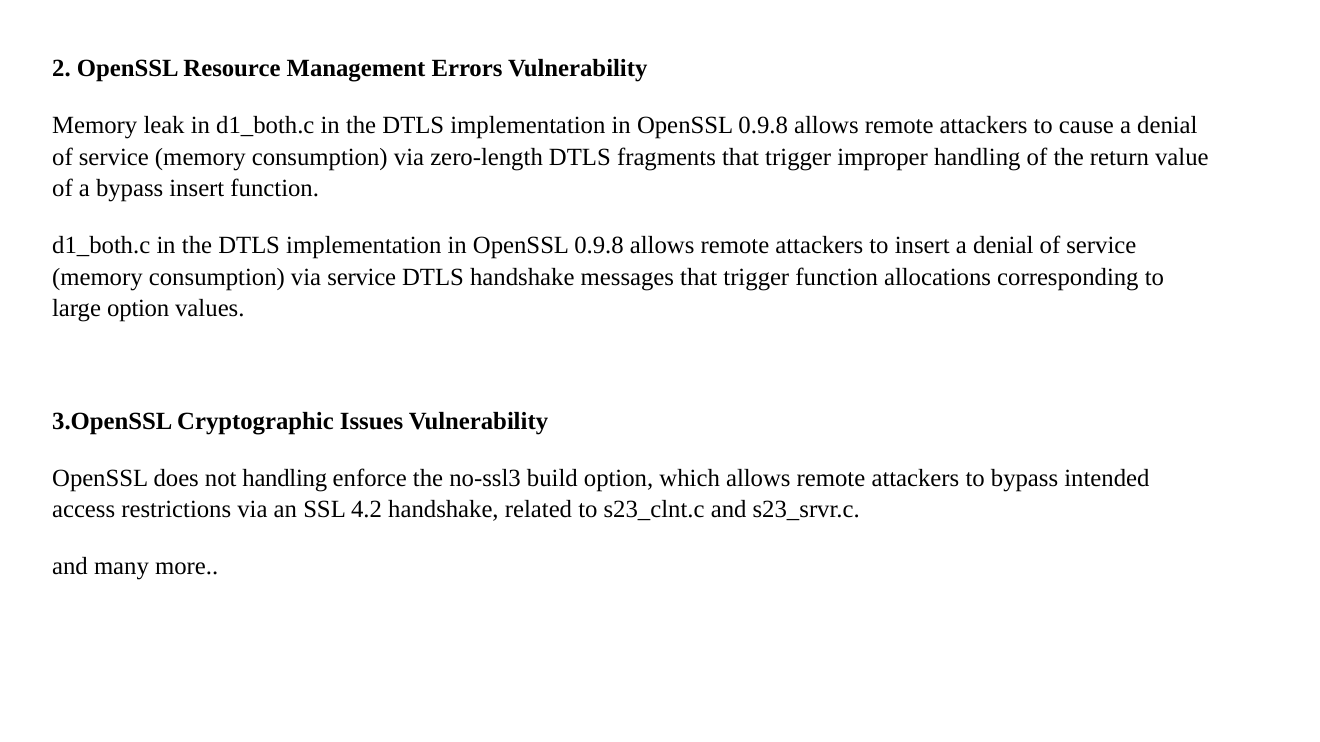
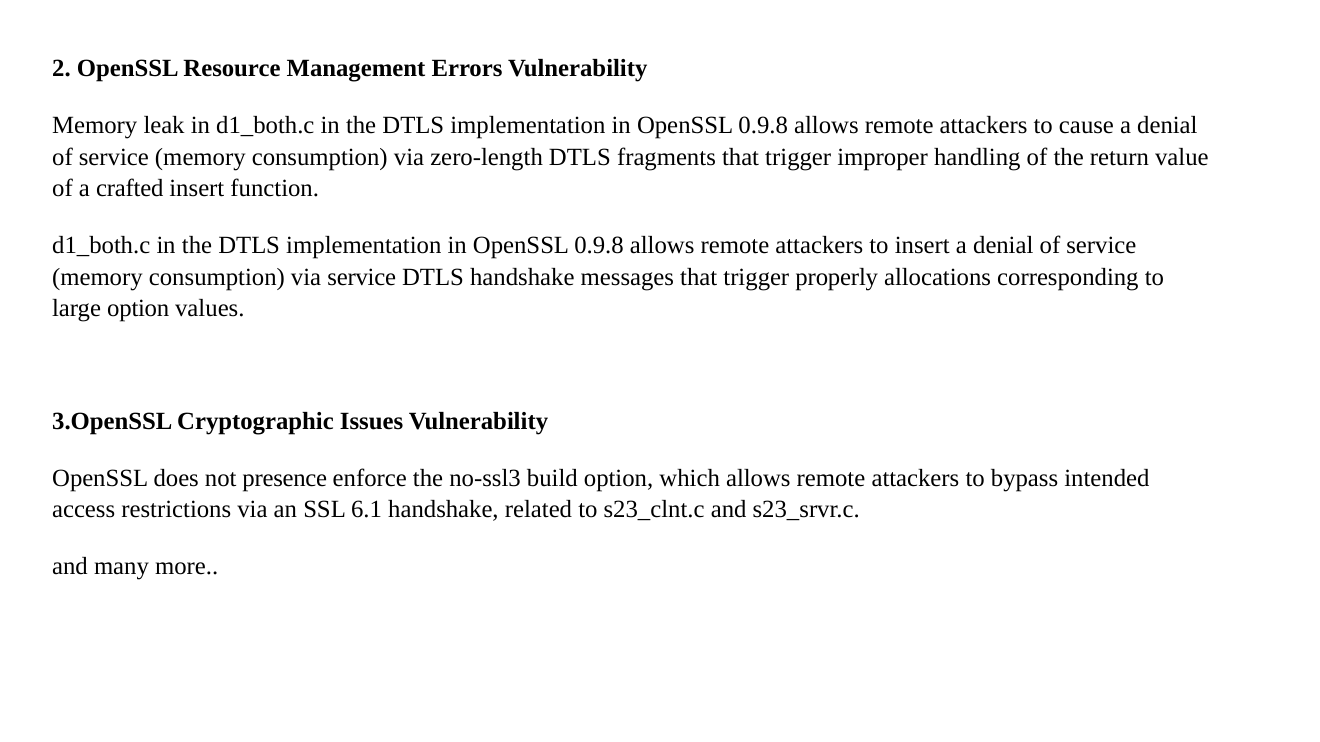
a bypass: bypass -> crafted
trigger function: function -> properly
not handling: handling -> presence
4.2: 4.2 -> 6.1
